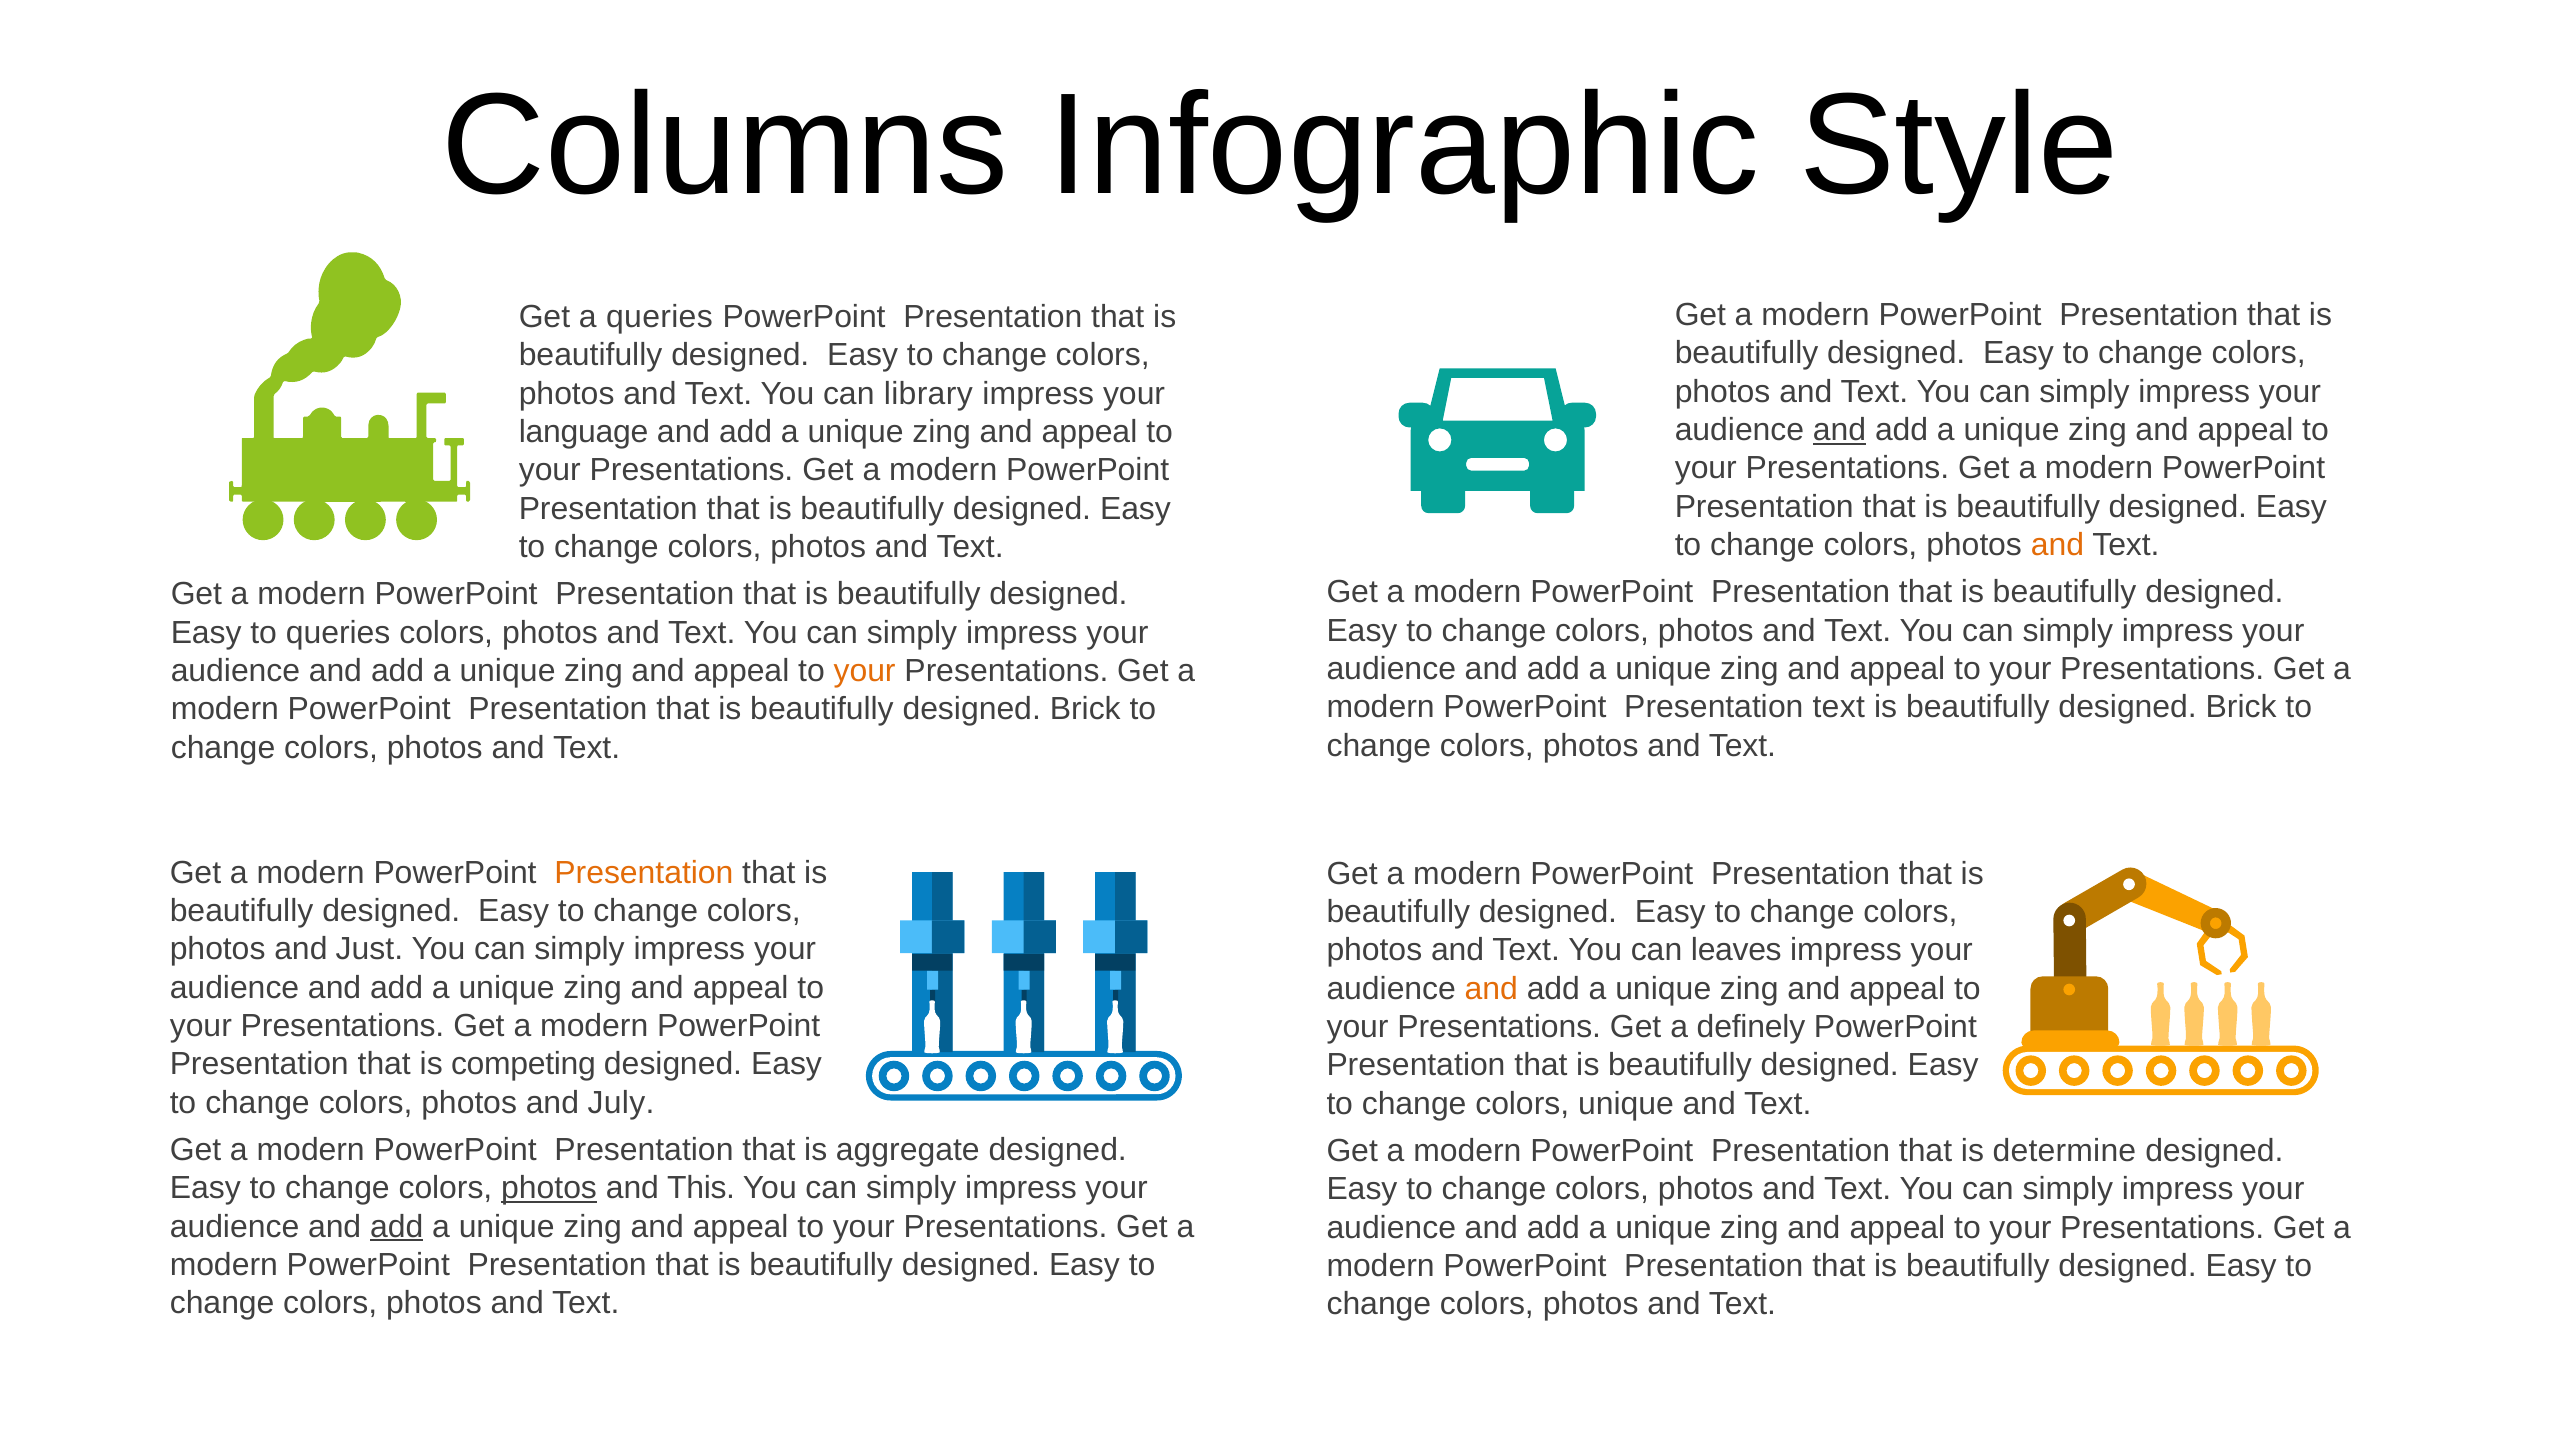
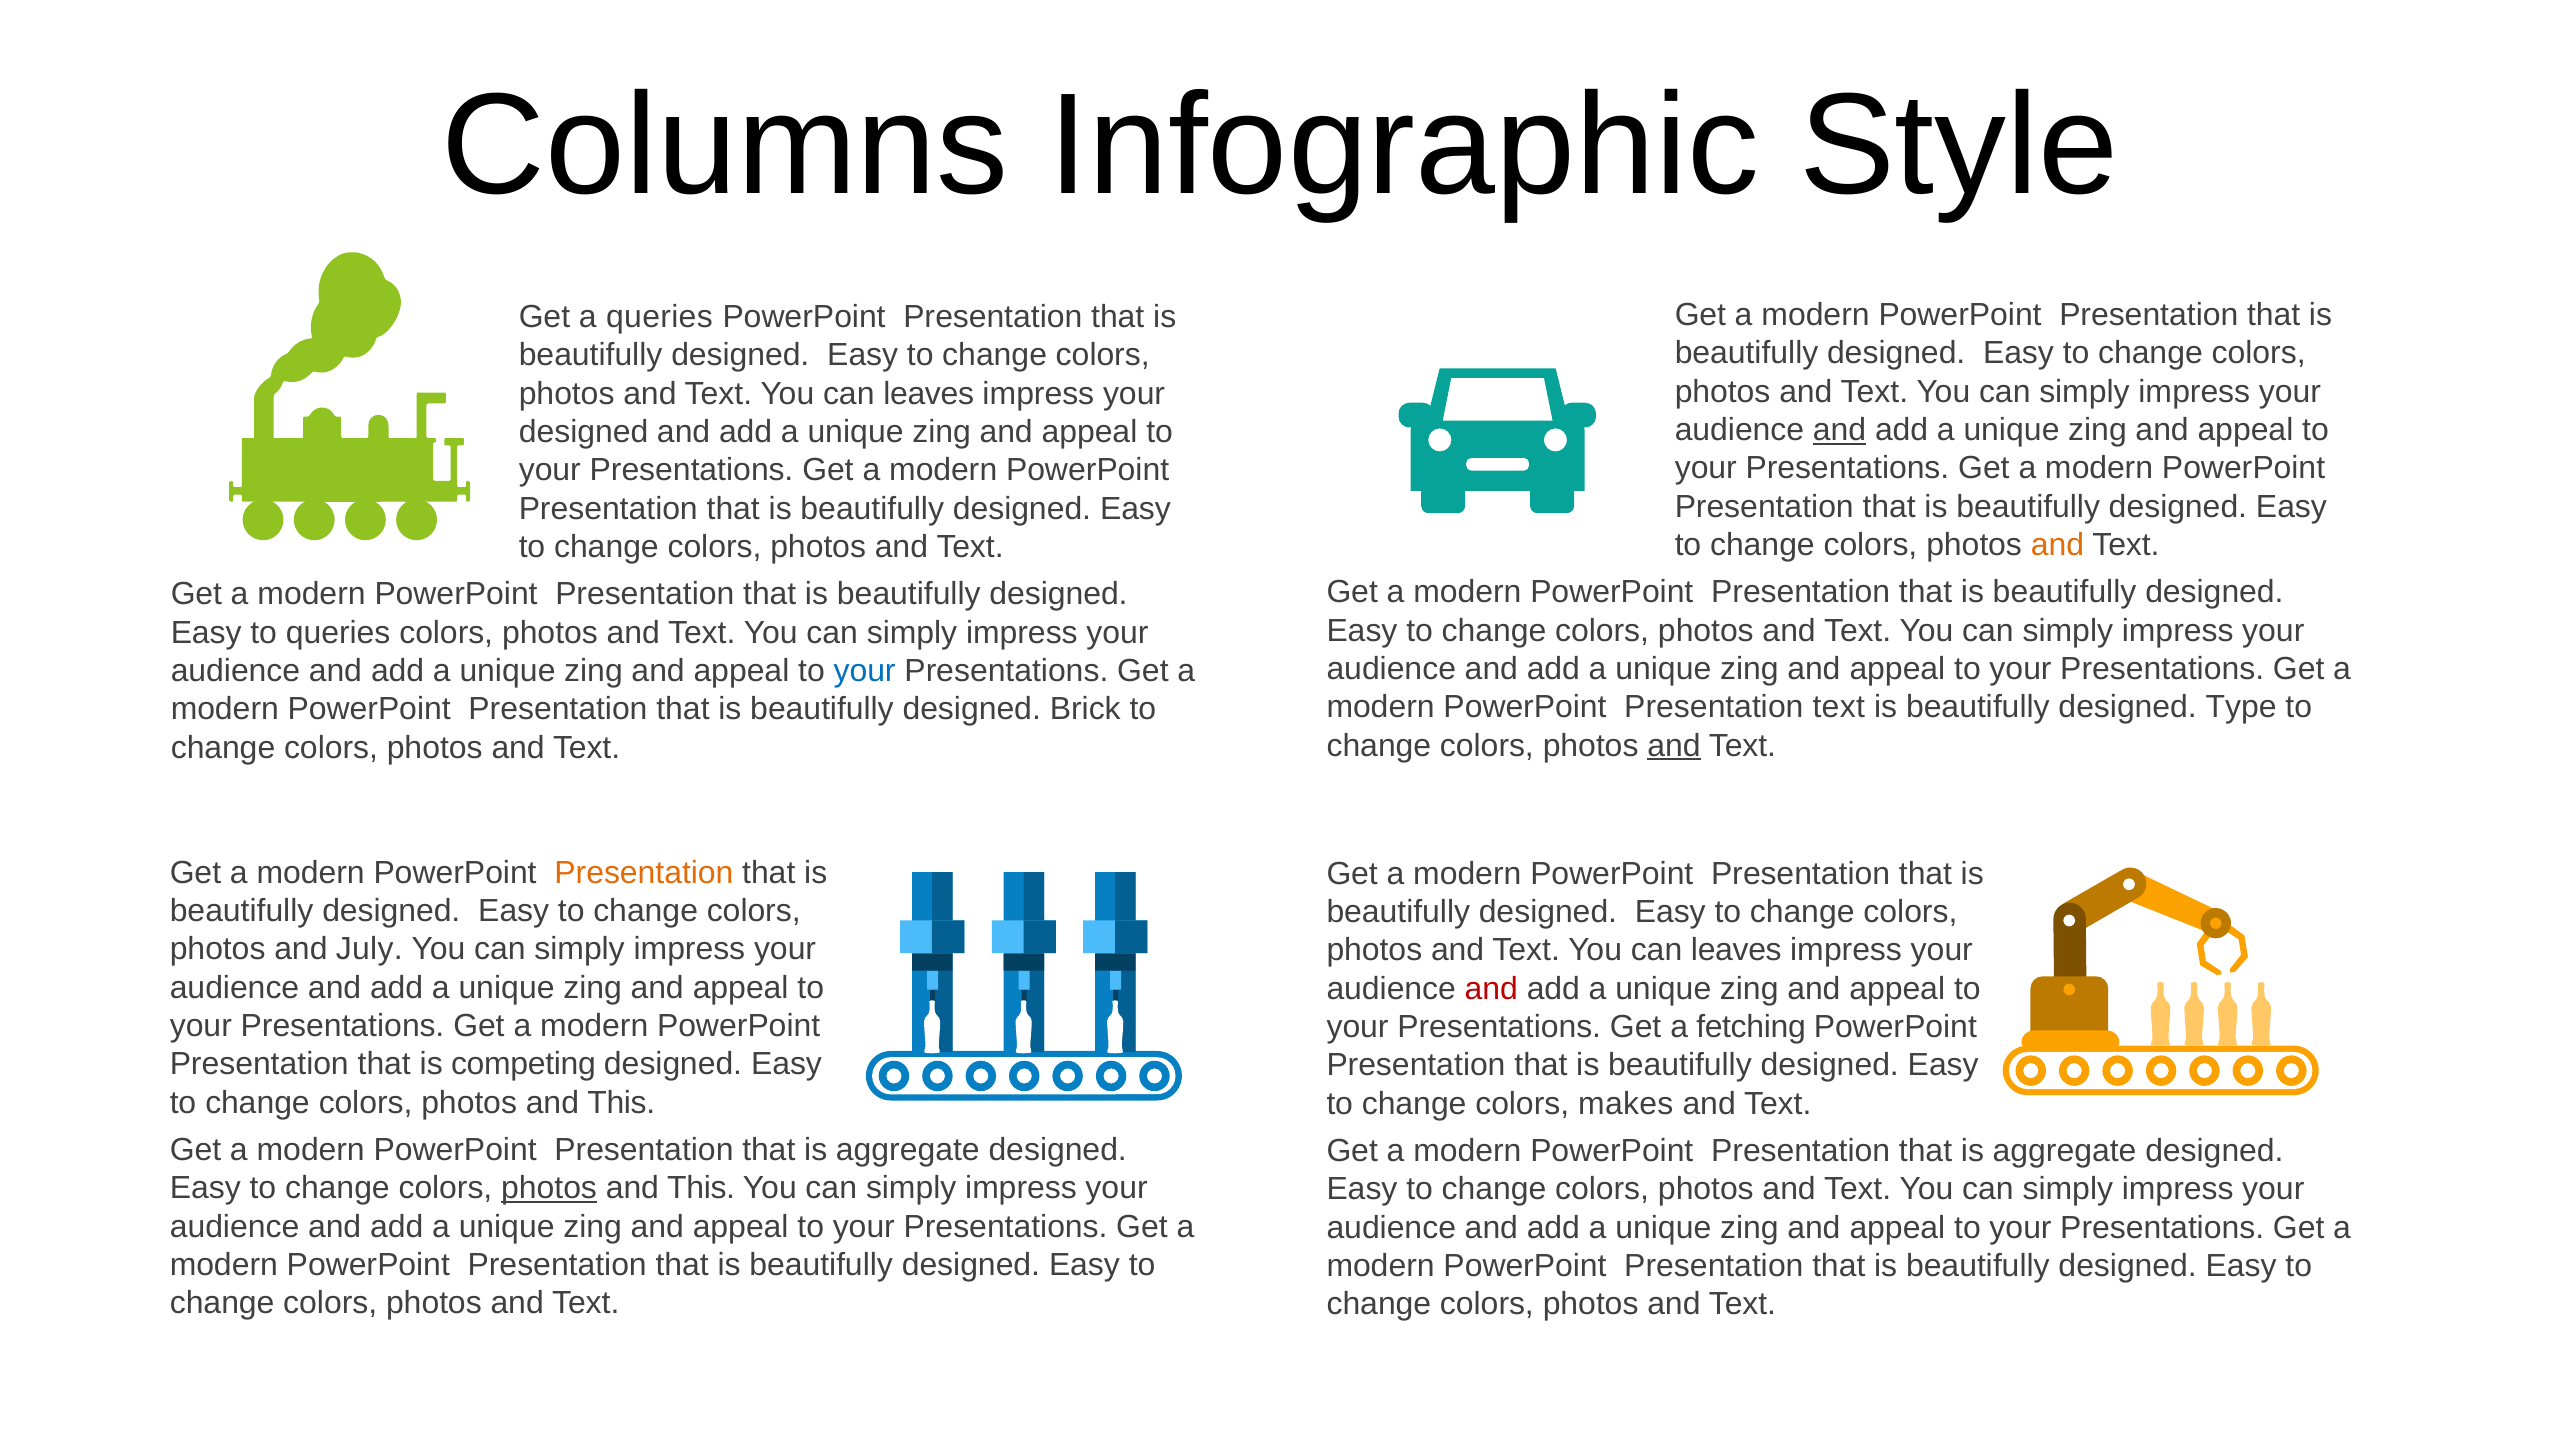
library at (928, 393): library -> leaves
language at (584, 432): language -> designed
your at (865, 671) colour: orange -> blue
Brick at (2241, 707): Brick -> Type
and at (1674, 746) underline: none -> present
Just: Just -> July
and at (1491, 988) colour: orange -> red
definely: definely -> fetching
July at (621, 1102): July -> This
colors unique: unique -> makes
determine at (2064, 1151): determine -> aggregate
add at (397, 1226) underline: present -> none
